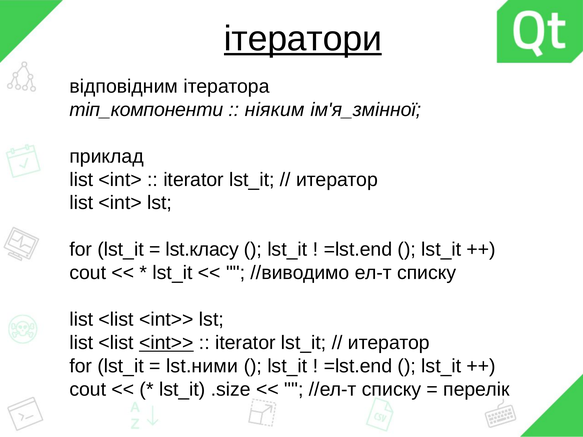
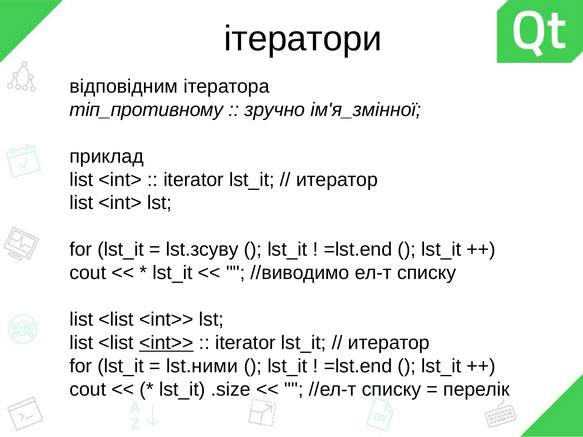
ітератори underline: present -> none
тіп_компоненти: тіп_компоненти -> тіп_противному
ніяким: ніяким -> зручно
lst.класу: lst.класу -> lst.зсуву
